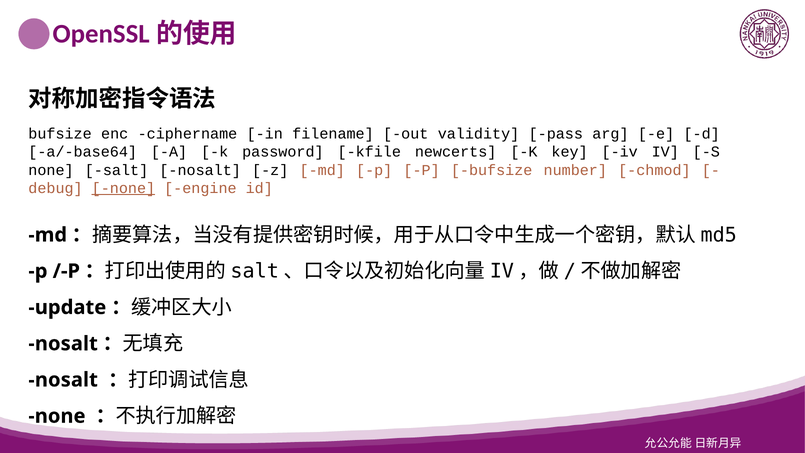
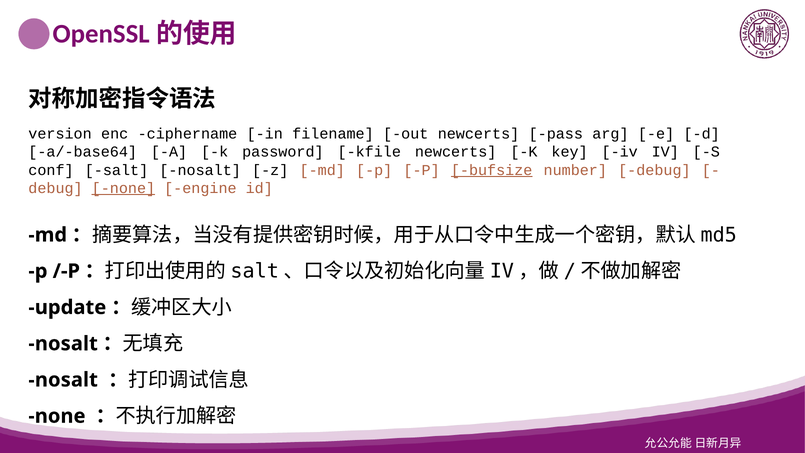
bufsize at (60, 134): bufsize -> version
out validity: validity -> newcerts
none at (51, 170): none -> conf
bufsize at (492, 170) underline: none -> present
number chmod: chmod -> debug
